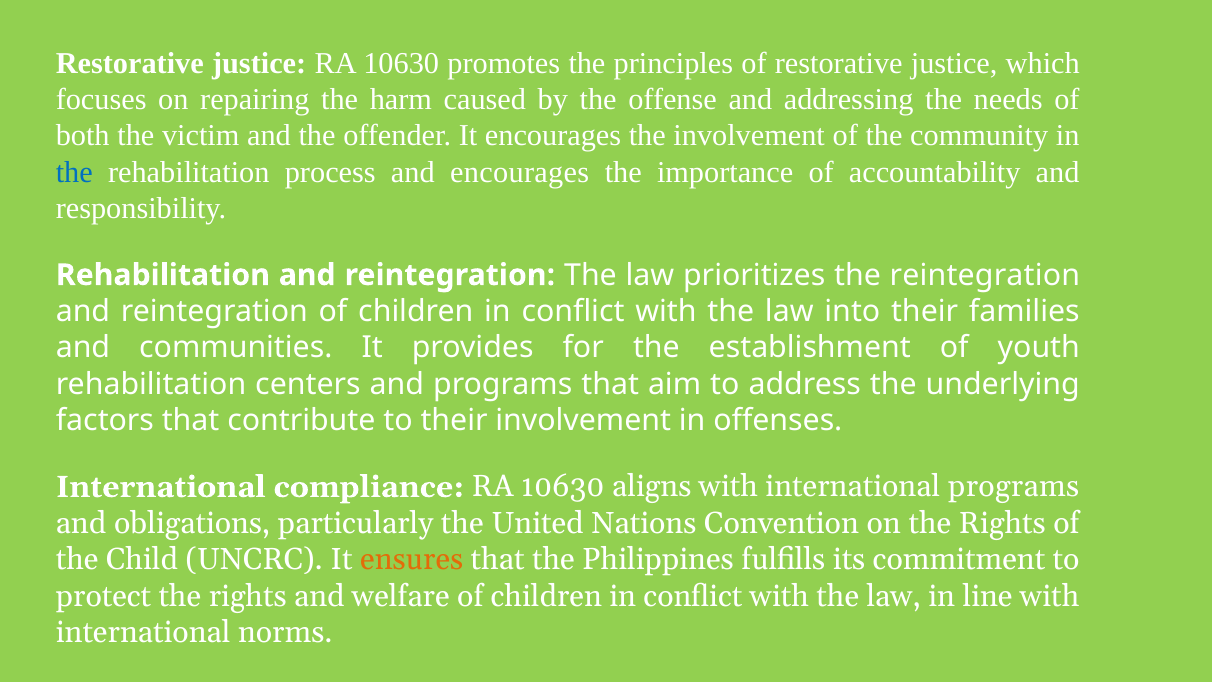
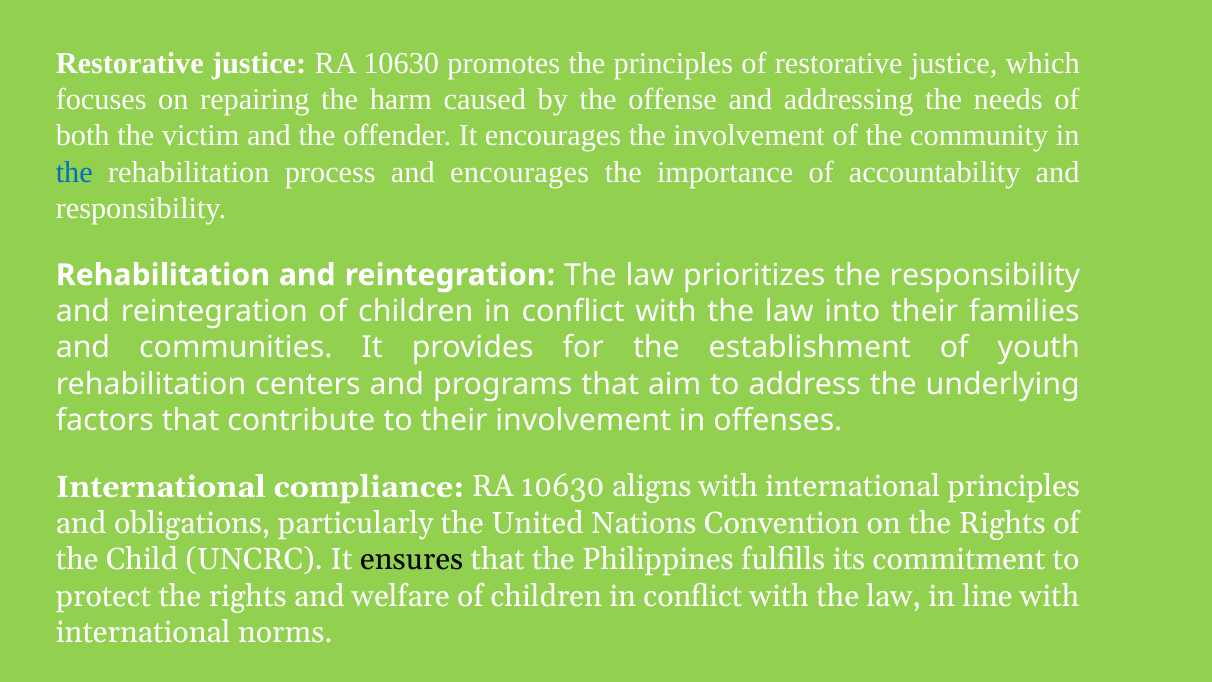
the reintegration: reintegration -> responsibility
international programs: programs -> principles
ensures colour: orange -> black
